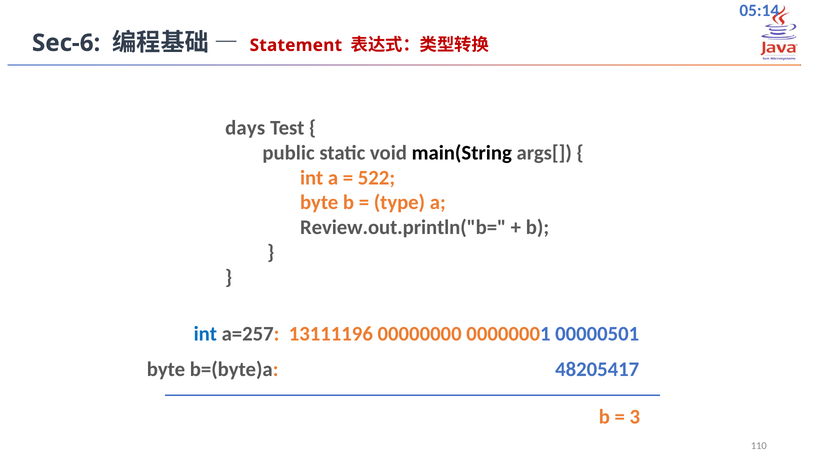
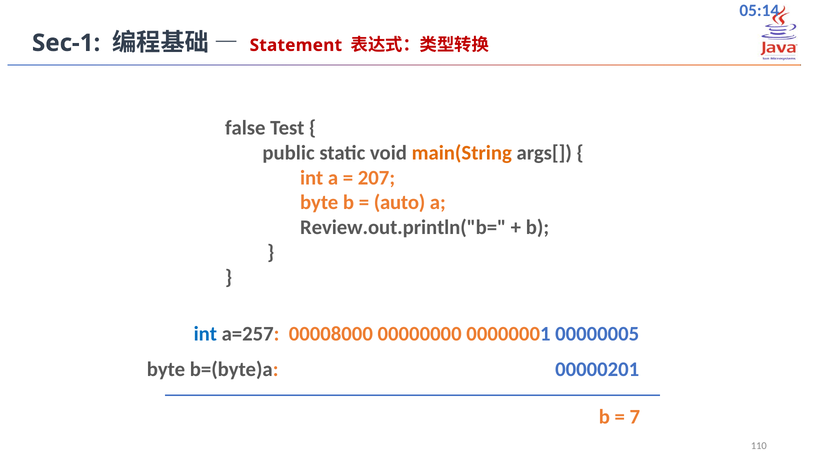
Sec-6: Sec-6 -> Sec-1
days: days -> false
main(String colour: black -> orange
522: 522 -> 207
type: type -> auto
13111196: 13111196 -> 00008000
00000501: 00000501 -> 00000005
48205417: 48205417 -> 00000201
3: 3 -> 7
